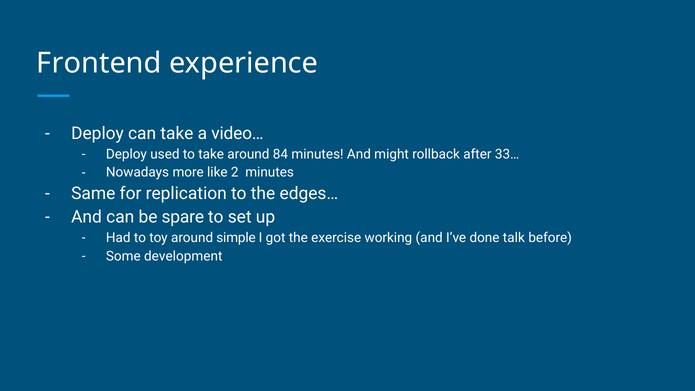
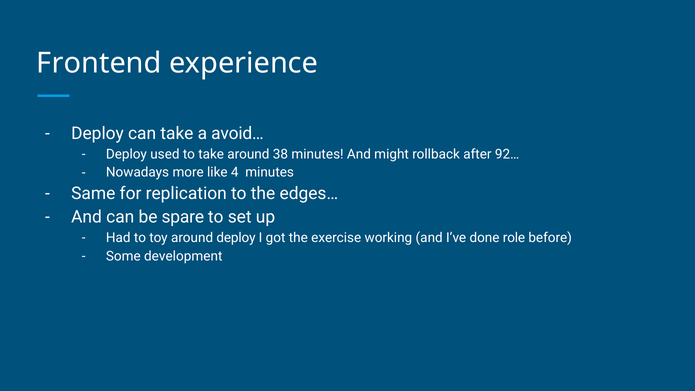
video…: video… -> avoid…
84: 84 -> 38
33…: 33… -> 92…
2: 2 -> 4
around simple: simple -> deploy
talk: talk -> role
